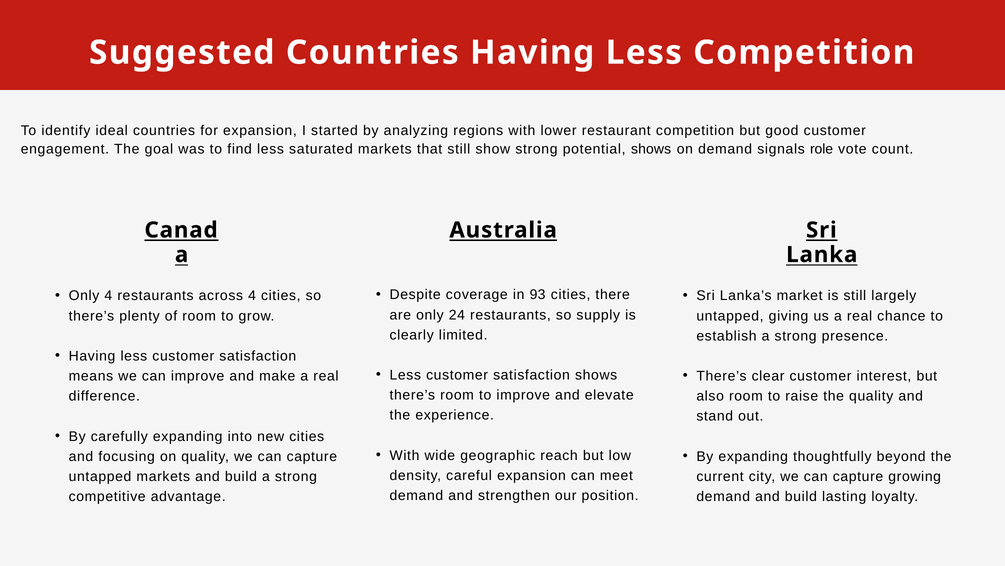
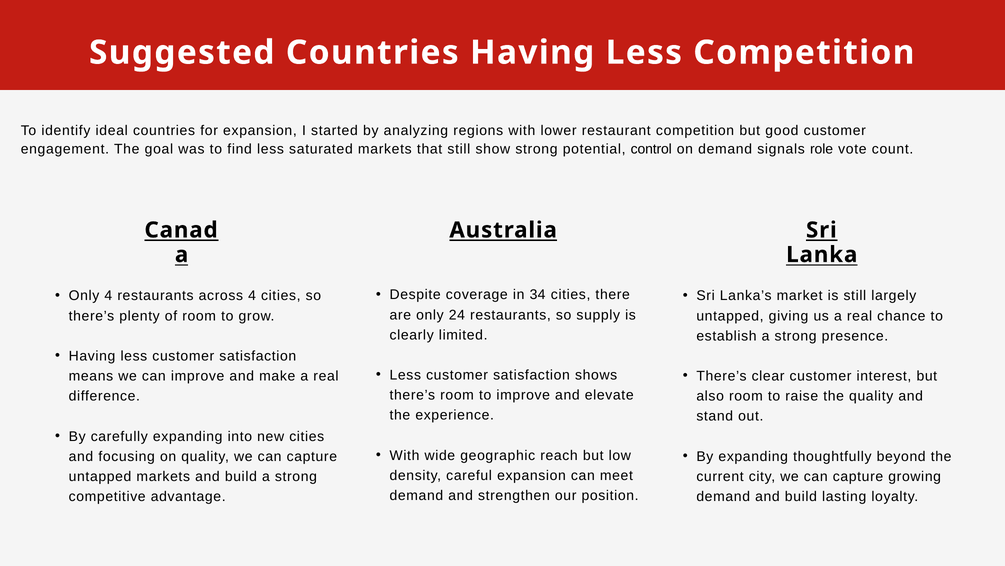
potential shows: shows -> control
93: 93 -> 34
